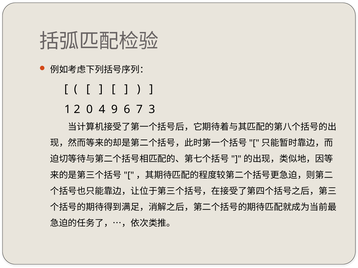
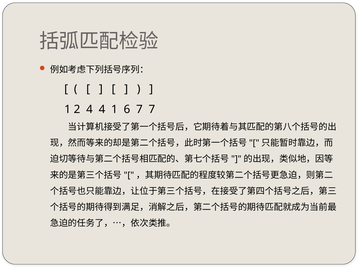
2 0: 0 -> 4
4 9: 9 -> 1
7 3: 3 -> 7
